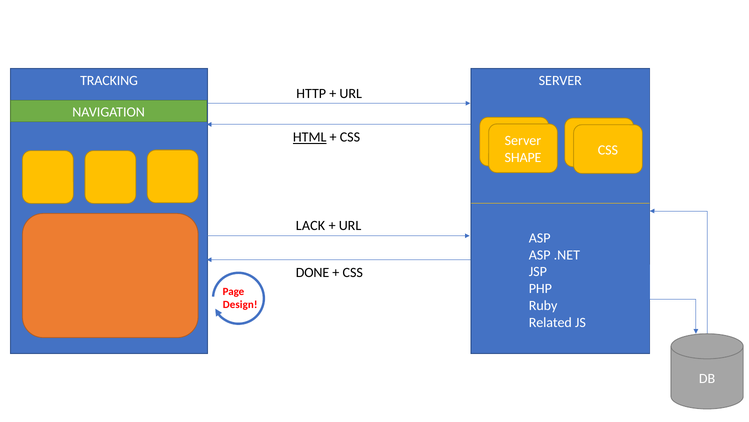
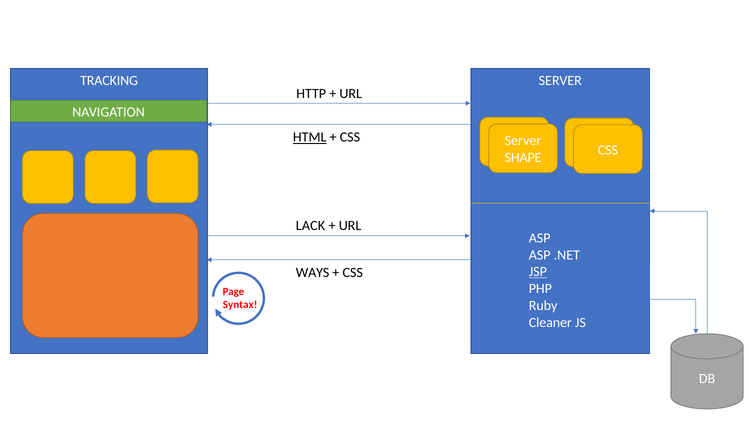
JSP underline: none -> present
DONE: DONE -> WAYS
Design: Design -> Syntax
Related: Related -> Cleaner
